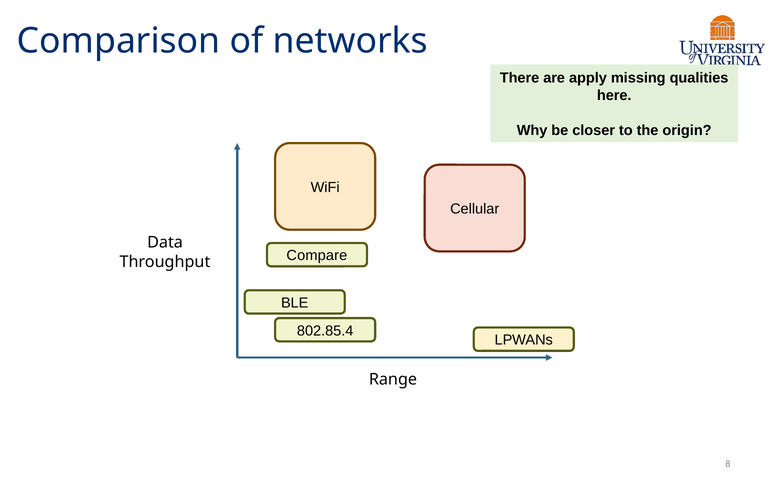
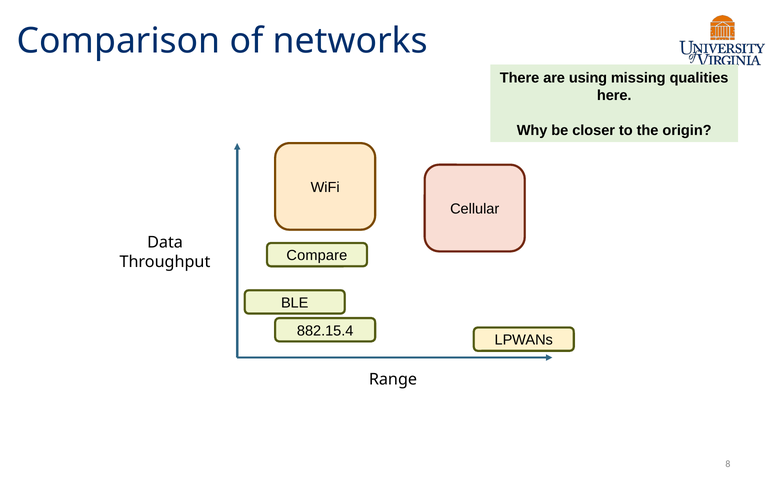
apply: apply -> using
802.85.4: 802.85.4 -> 882.15.4
